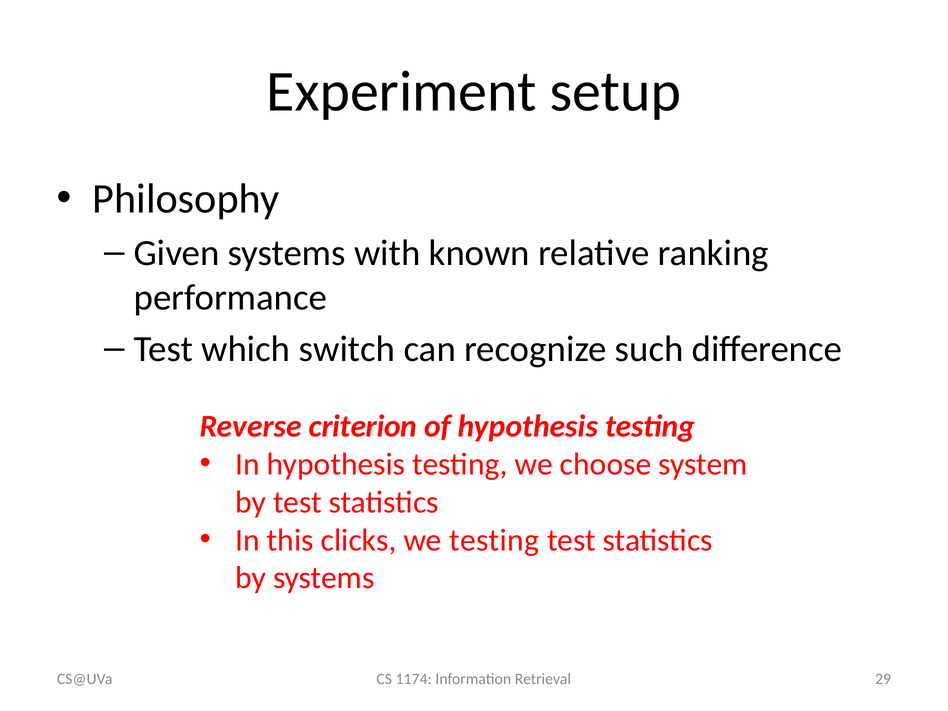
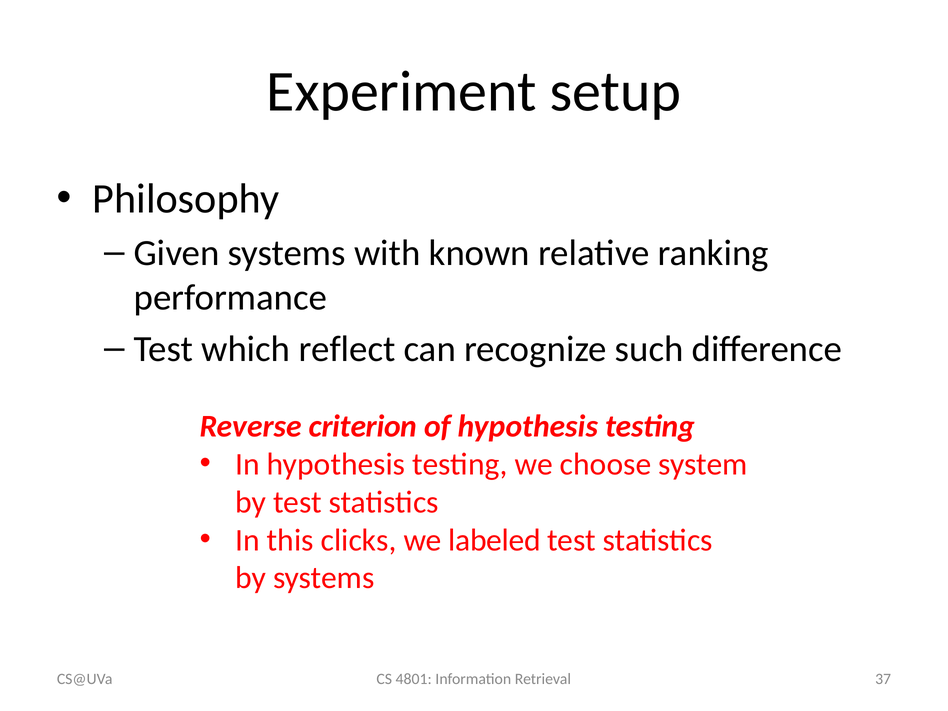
switch: switch -> reflect
we testing: testing -> labeled
1174: 1174 -> 4801
29: 29 -> 37
